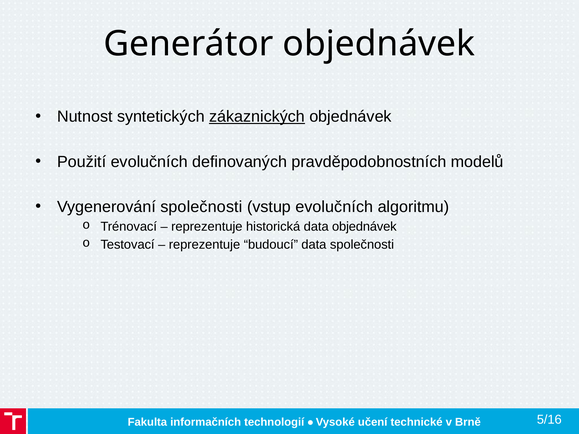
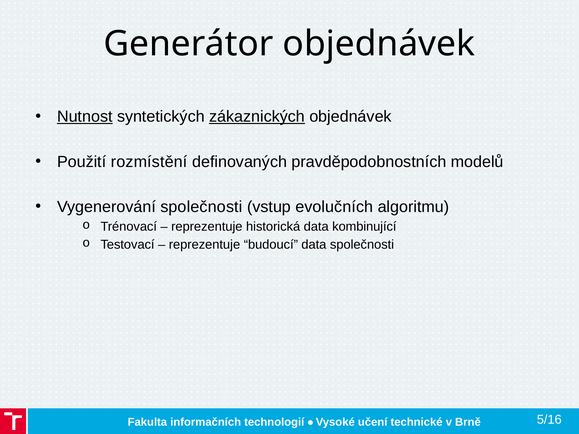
Nutnost underline: none -> present
Použití evolučních: evolučních -> rozmístění
data objednávek: objednávek -> kombinující
